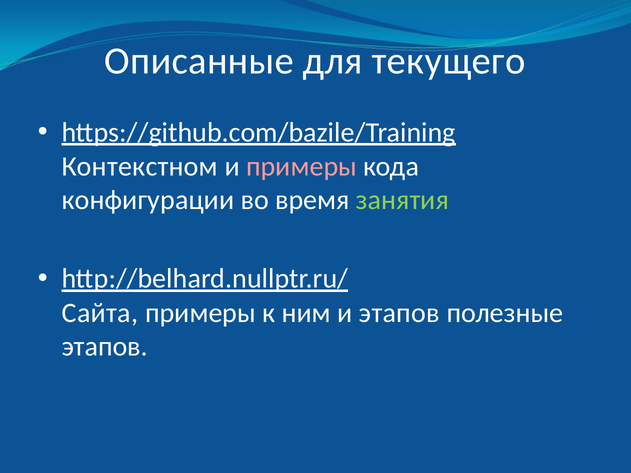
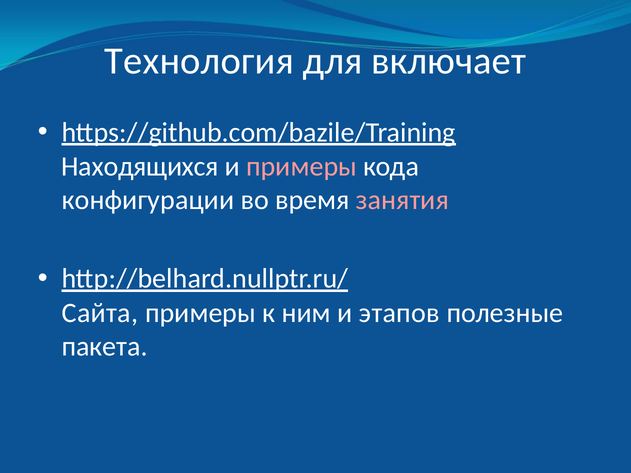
Описанные: Описанные -> Технология
текущего: текущего -> включает
Контекстном: Контекстном -> Находящихся
занятия colour: light green -> pink
этапов at (105, 347): этапов -> пакета
